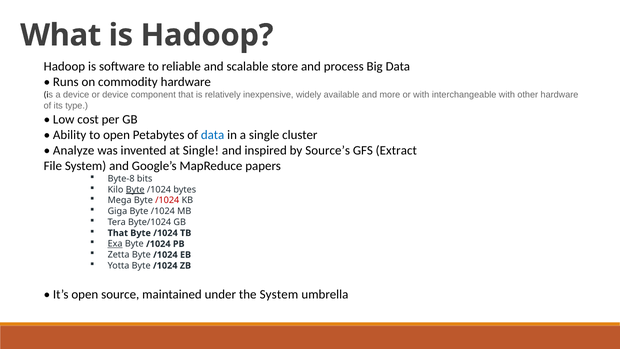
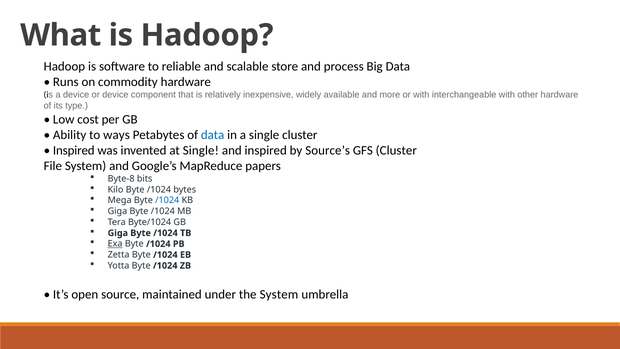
to open: open -> ways
Analyze at (74, 150): Analyze -> Inspired
GFS Extract: Extract -> Cluster
Byte at (135, 189) underline: present -> none
/1024 at (167, 200) colour: red -> blue
That at (118, 233): That -> Giga
